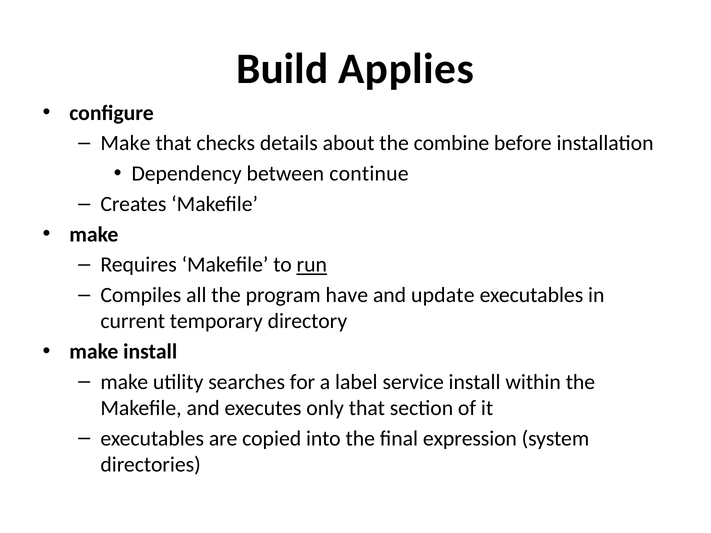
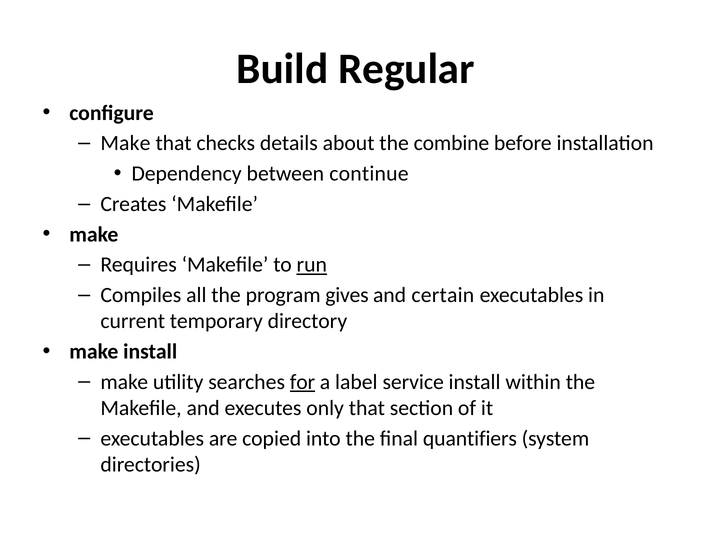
Applies: Applies -> Regular
have: have -> gives
update: update -> certain
for underline: none -> present
expression: expression -> quantifiers
